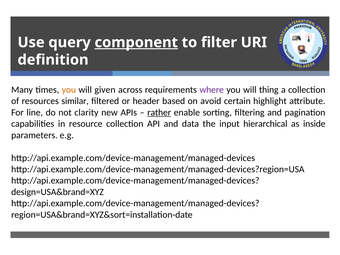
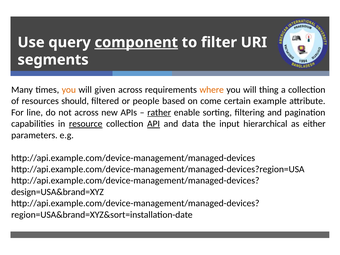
definition: definition -> segments
where colour: purple -> orange
similar: similar -> should
header: header -> people
avoid: avoid -> come
highlight: highlight -> example
not clarity: clarity -> across
resource underline: none -> present
API underline: none -> present
inside: inside -> either
